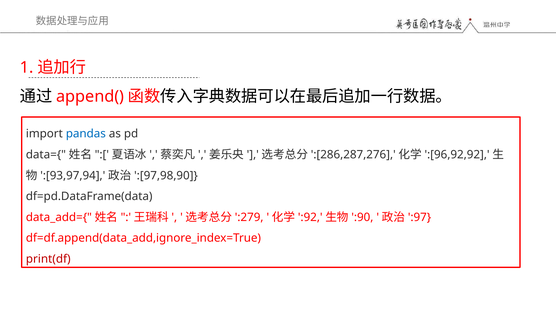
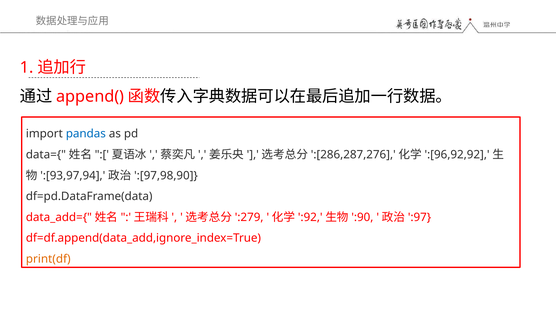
print(df colour: red -> orange
